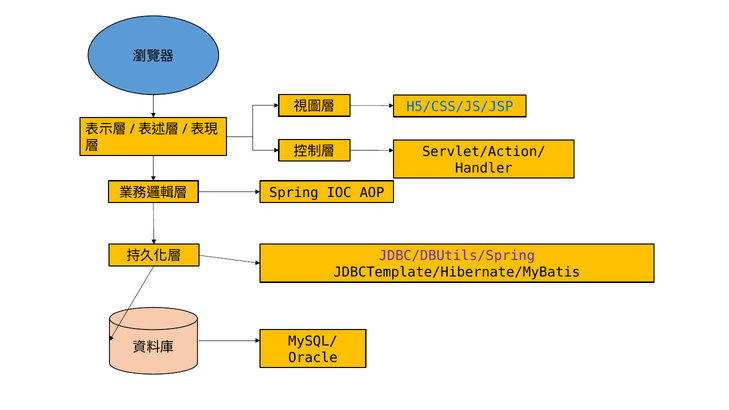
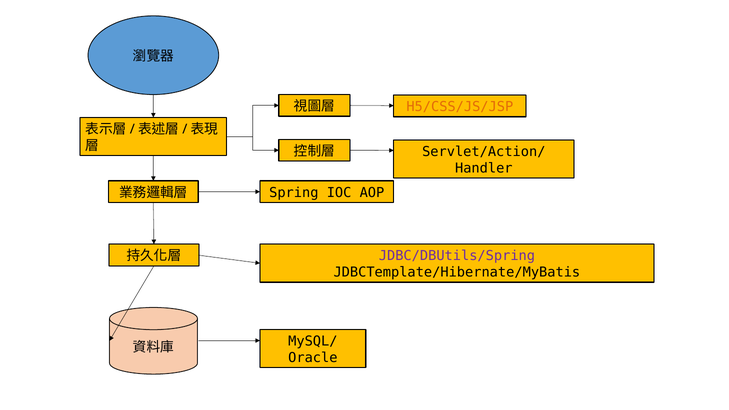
H5/CSS/JS/JSP colour: blue -> orange
